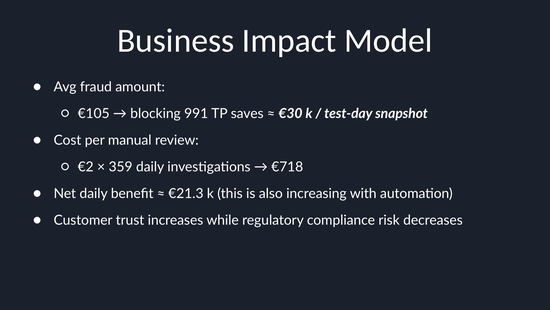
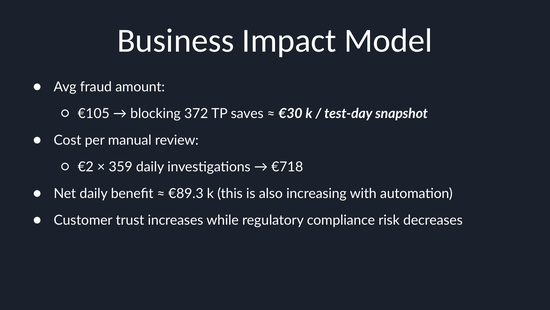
991: 991 -> 372
€21.3: €21.3 -> €89.3
